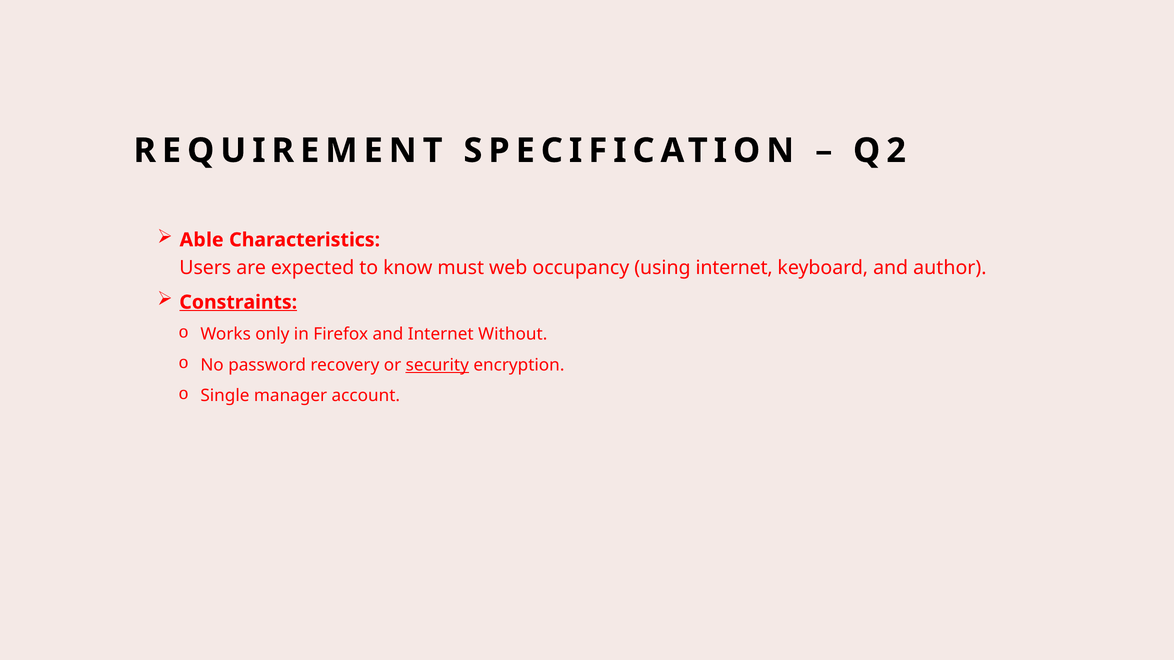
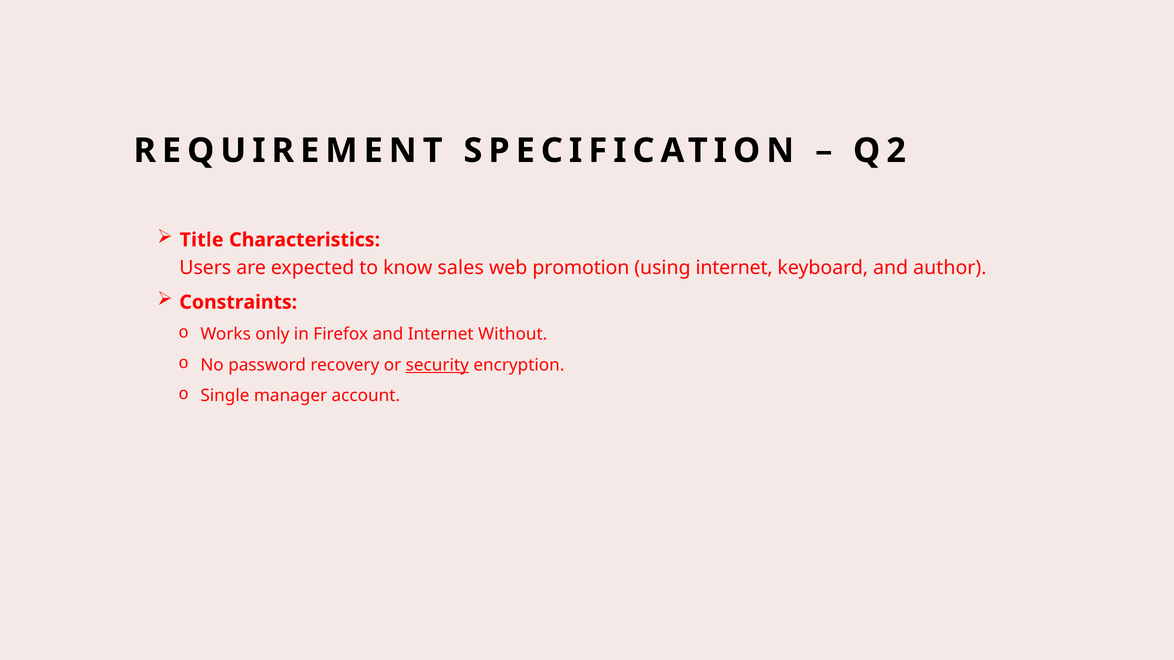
Able: Able -> Title
must: must -> sales
occupancy: occupancy -> promotion
Constraints underline: present -> none
